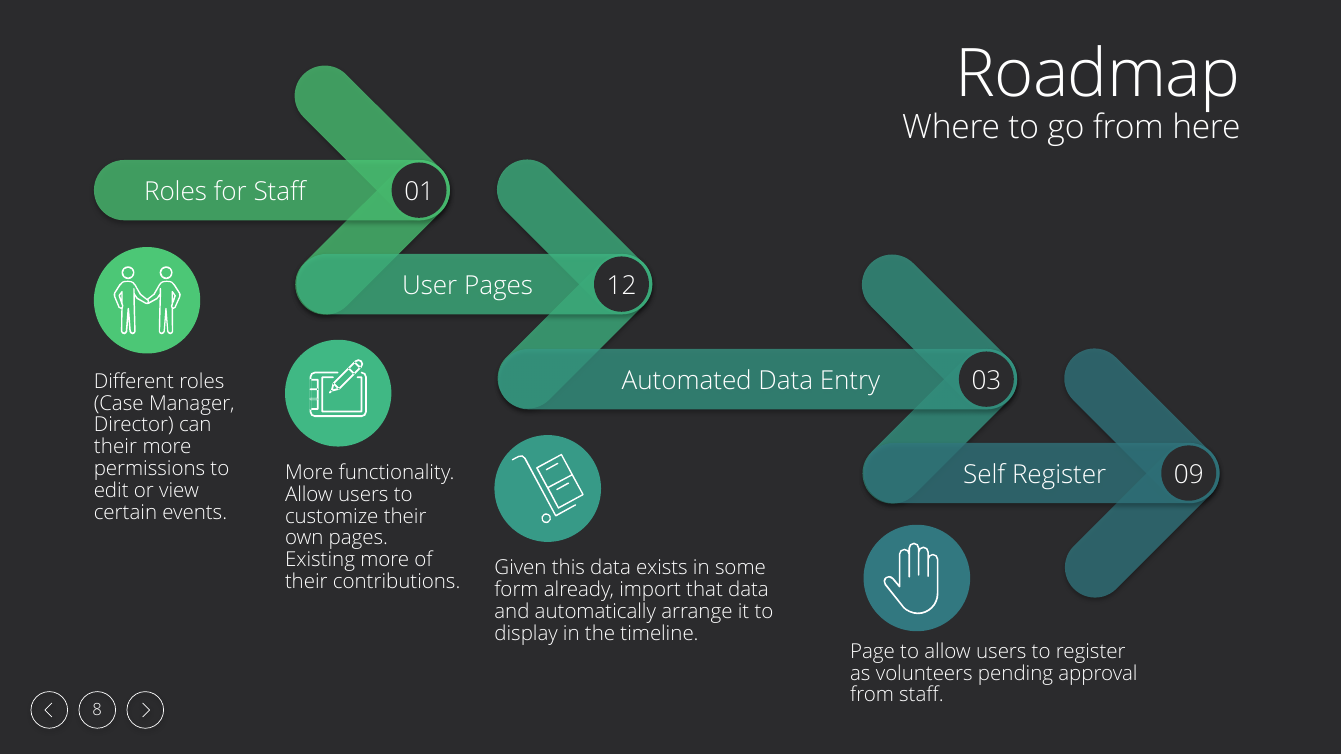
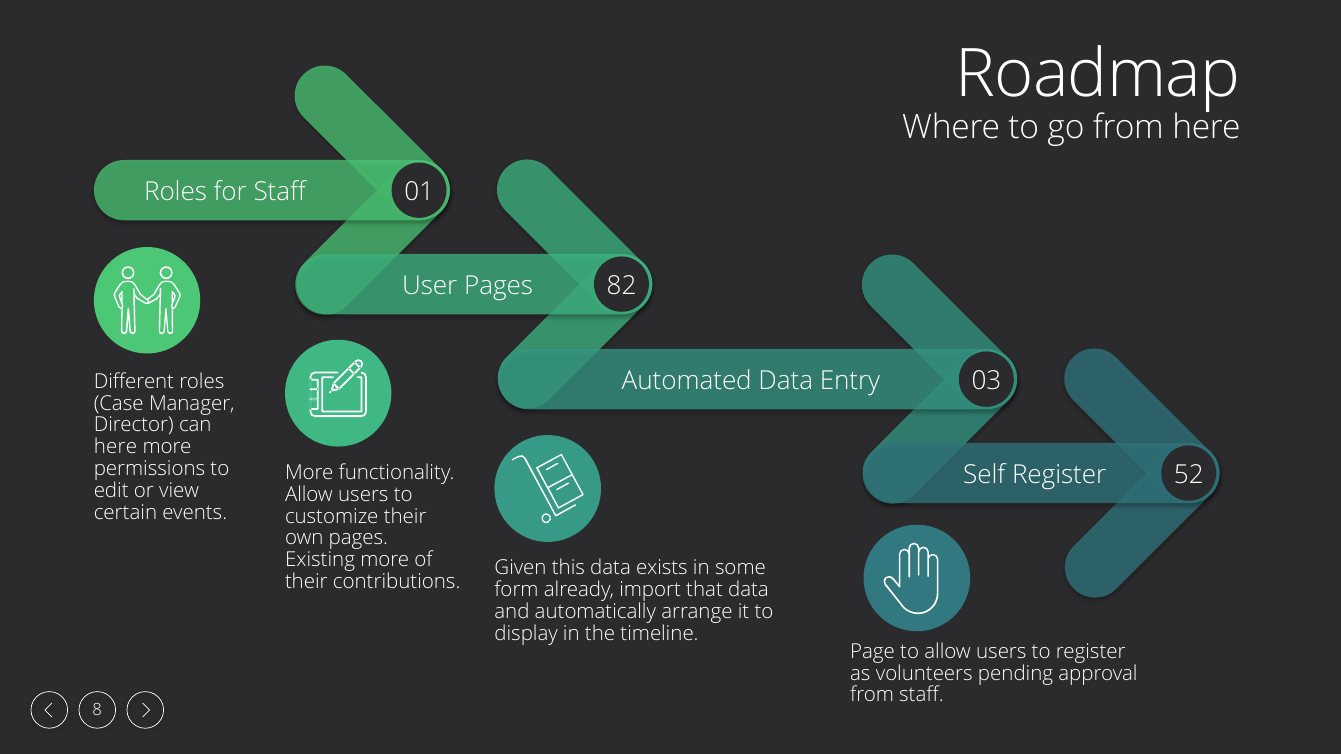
12: 12 -> 82
their at (116, 447): their -> here
09: 09 -> 52
